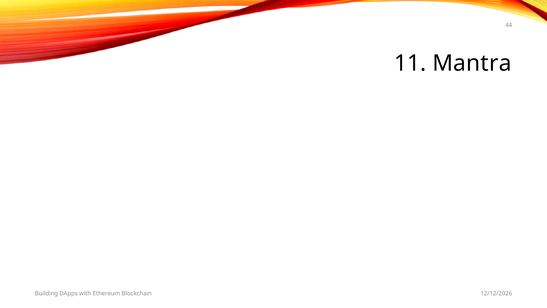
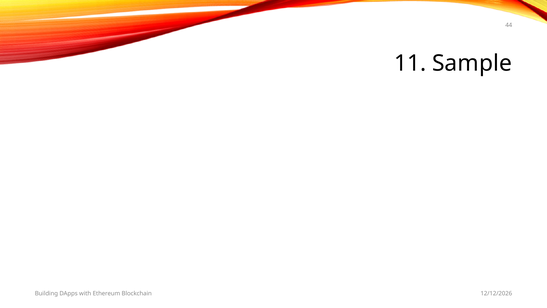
Mantra: Mantra -> Sample
